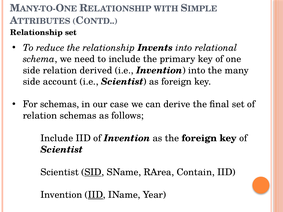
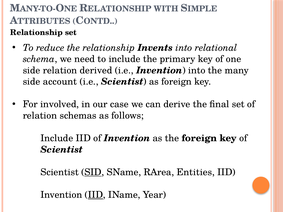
For schemas: schemas -> involved
Contain: Contain -> Entities
